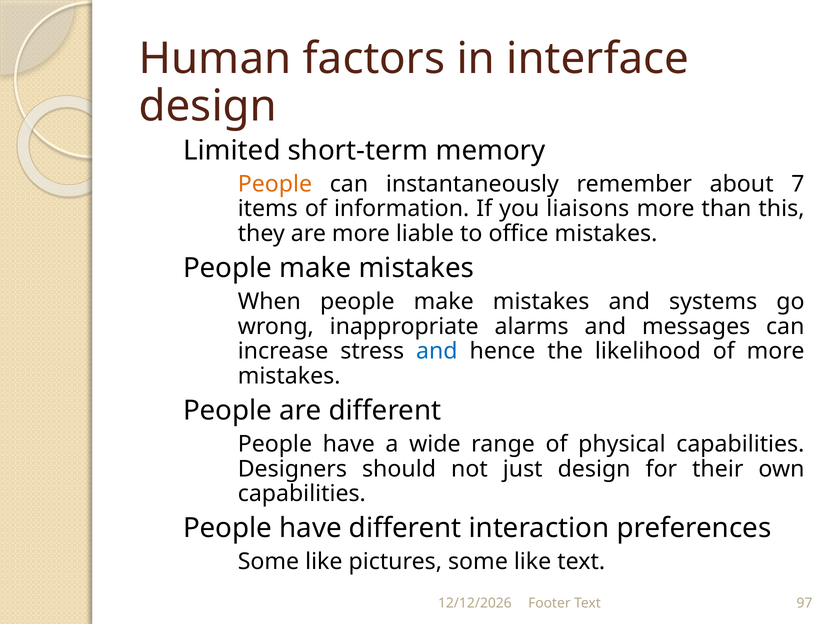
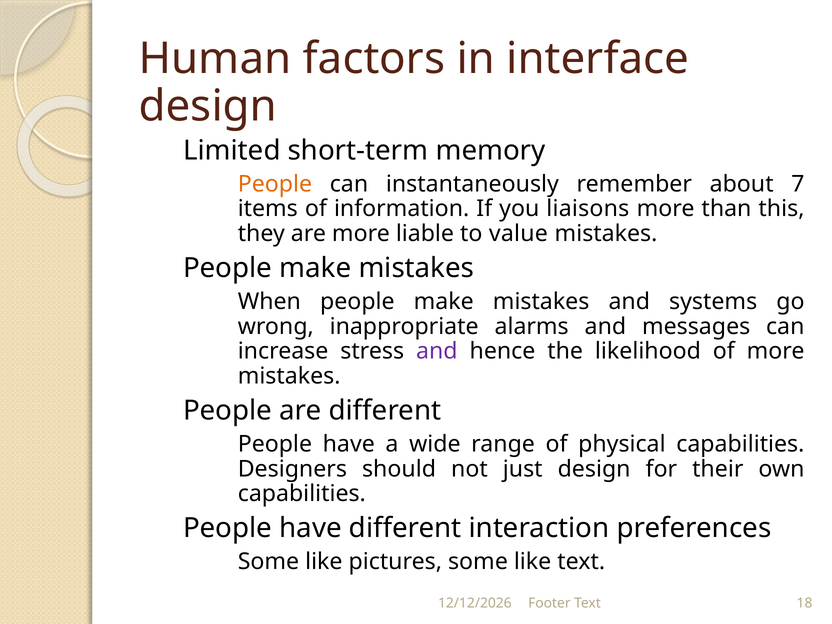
office: office -> value
and at (437, 351) colour: blue -> purple
97: 97 -> 18
